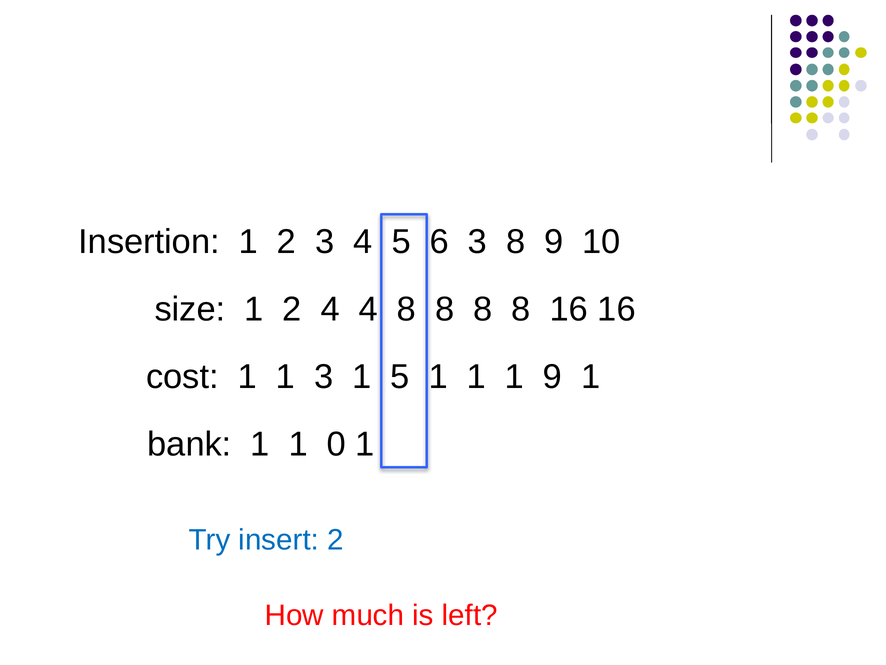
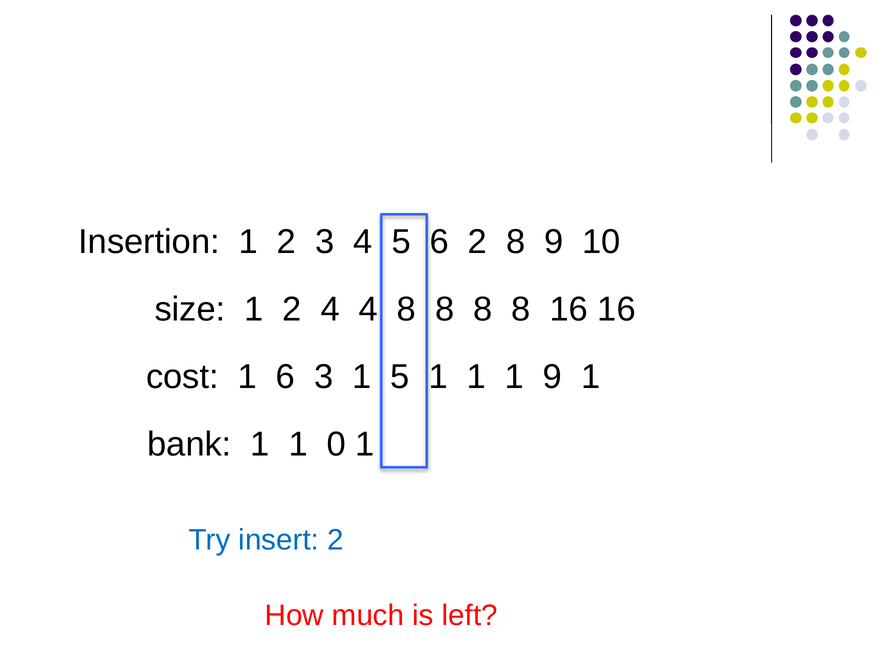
3 at (477, 242): 3 -> 2
cost 1 1: 1 -> 6
